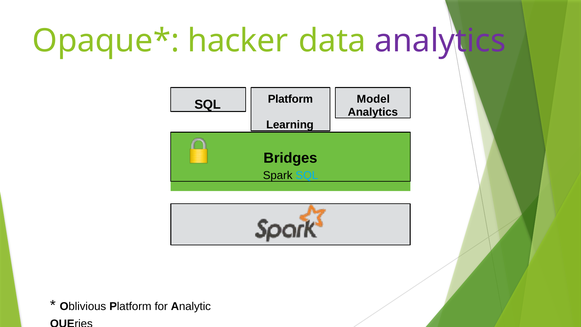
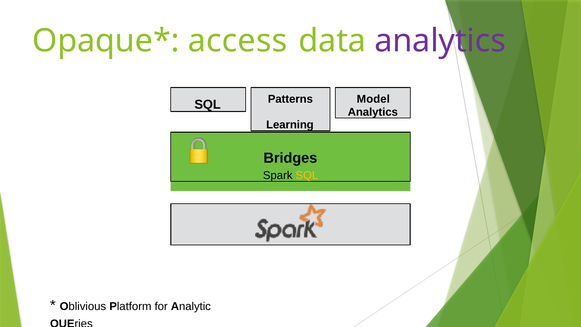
hacker: hacker -> access
Platform at (290, 99): Platform -> Patterns
SQL at (307, 175) colour: light blue -> yellow
